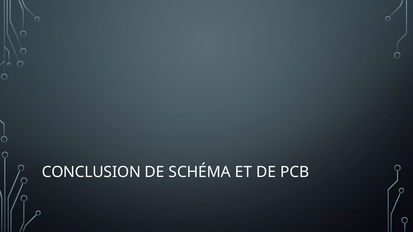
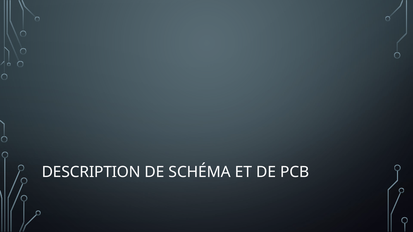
CONCLUSION: CONCLUSION -> DESCRIPTION
